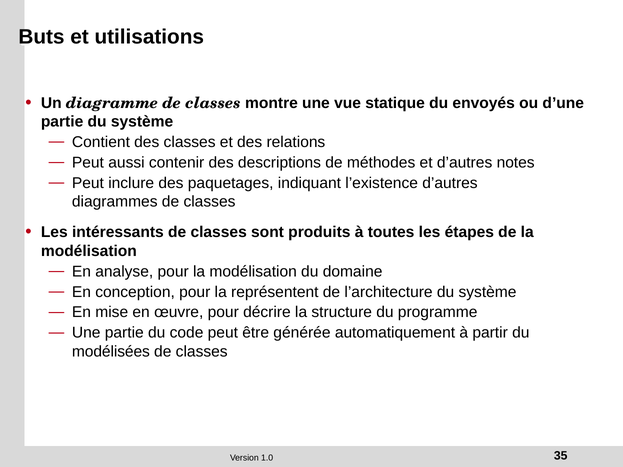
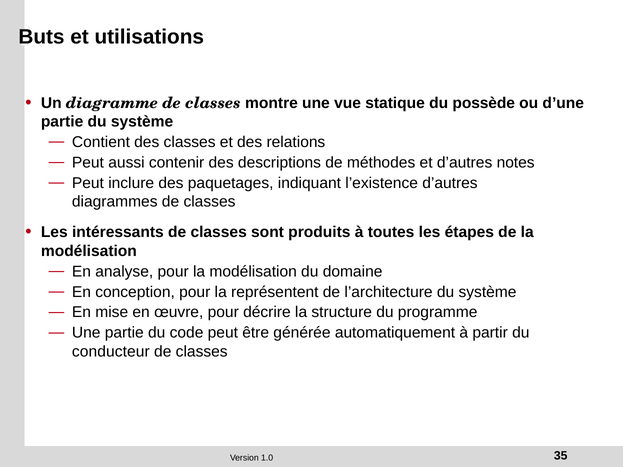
envoyés: envoyés -> possède
modélisées: modélisées -> conducteur
